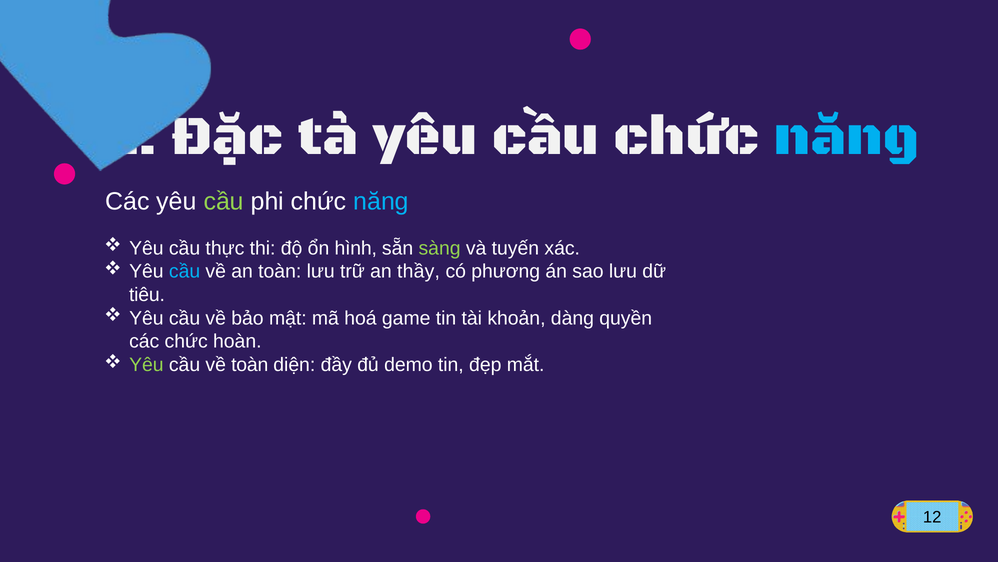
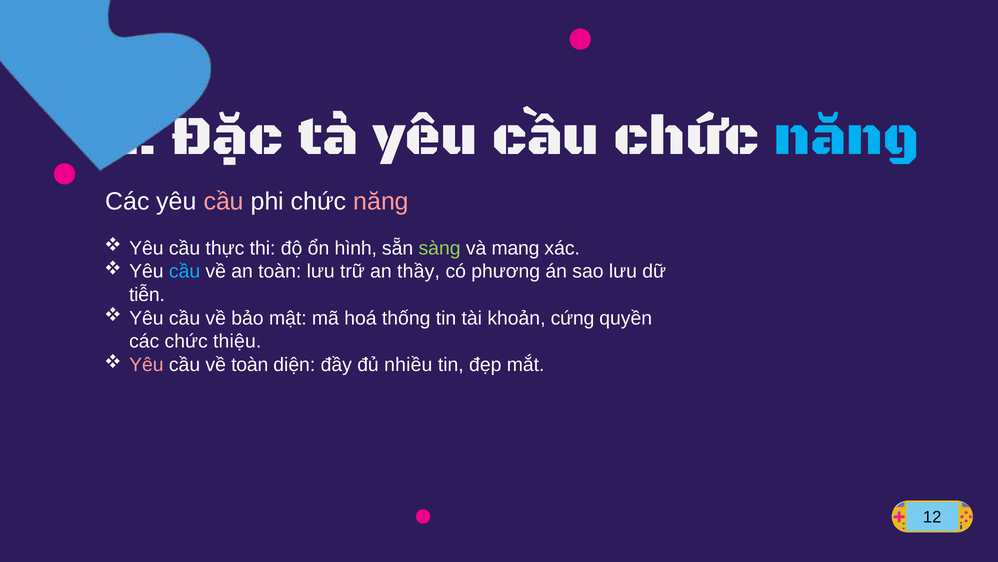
cầu at (224, 201) colour: light green -> pink
năng at (381, 201) colour: light blue -> pink
tuyến: tuyến -> mang
tiêu: tiêu -> tiễn
game: game -> thống
dàng: dàng -> cứng
hoàn: hoàn -> thiệu
Yêu at (146, 364) colour: light green -> pink
demo: demo -> nhiều
